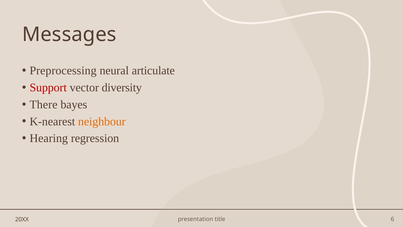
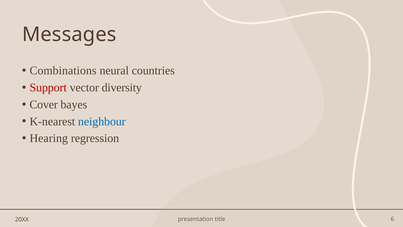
Preprocessing: Preprocessing -> Combinations
articulate: articulate -> countries
There: There -> Cover
neighbour colour: orange -> blue
